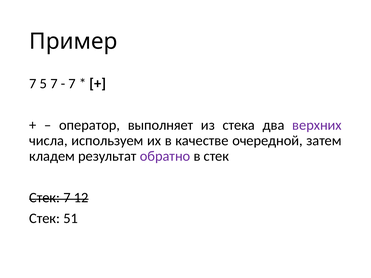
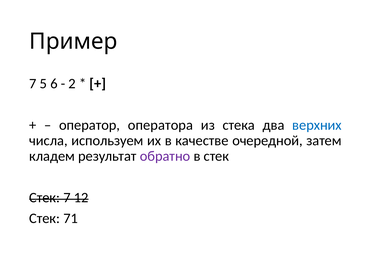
5 7: 7 -> 6
7 at (72, 84): 7 -> 2
выполняет: выполняет -> оператора
верхних colour: purple -> blue
51: 51 -> 71
